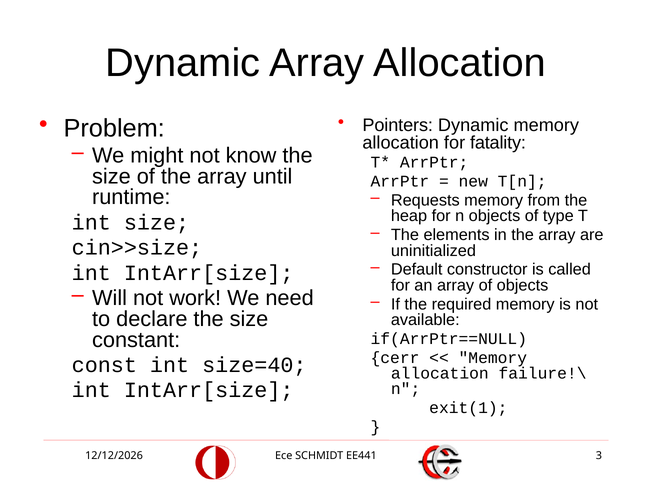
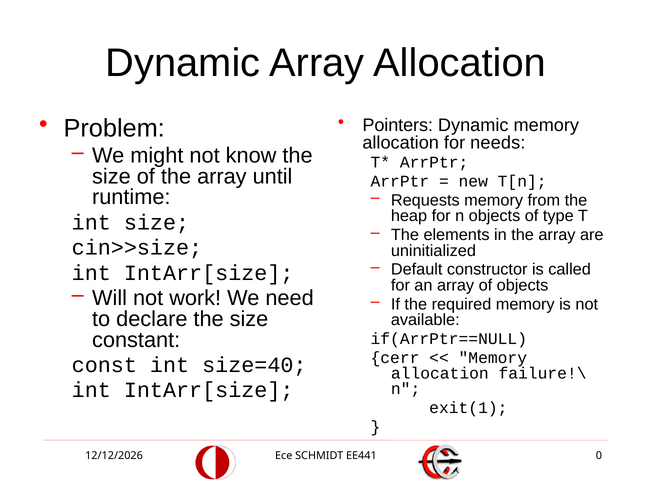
fatality: fatality -> needs
3: 3 -> 0
